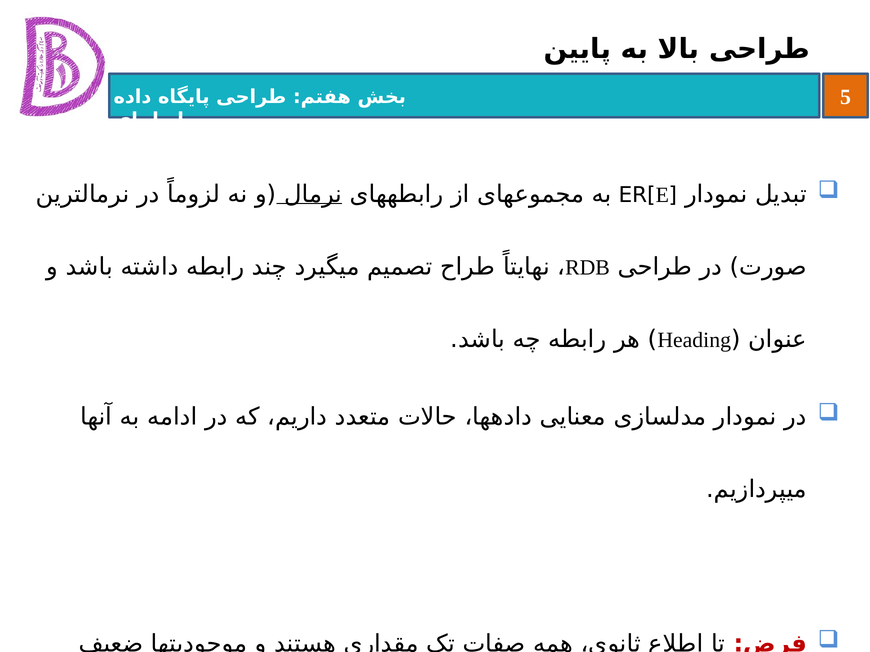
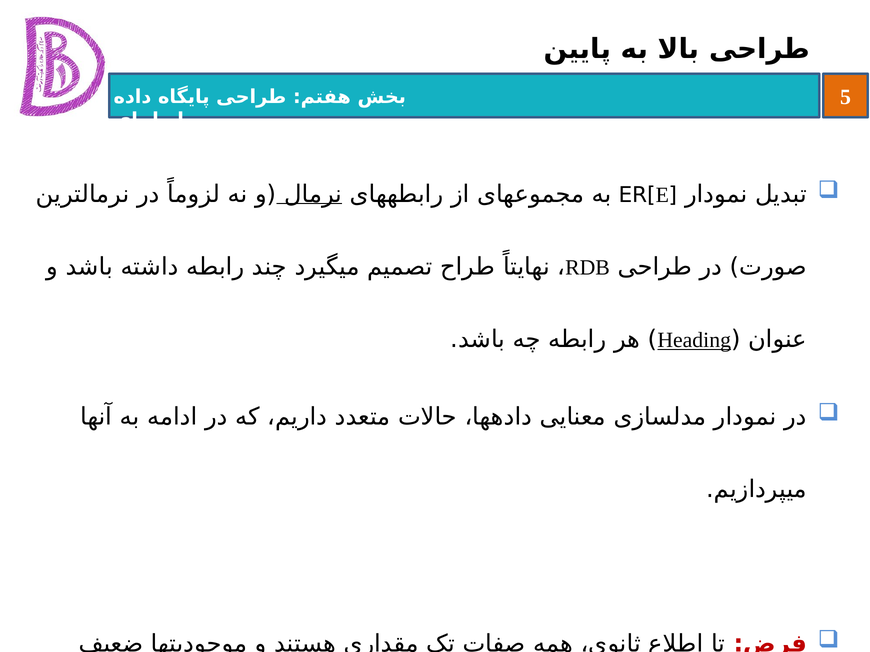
Heading underline: none -> present
